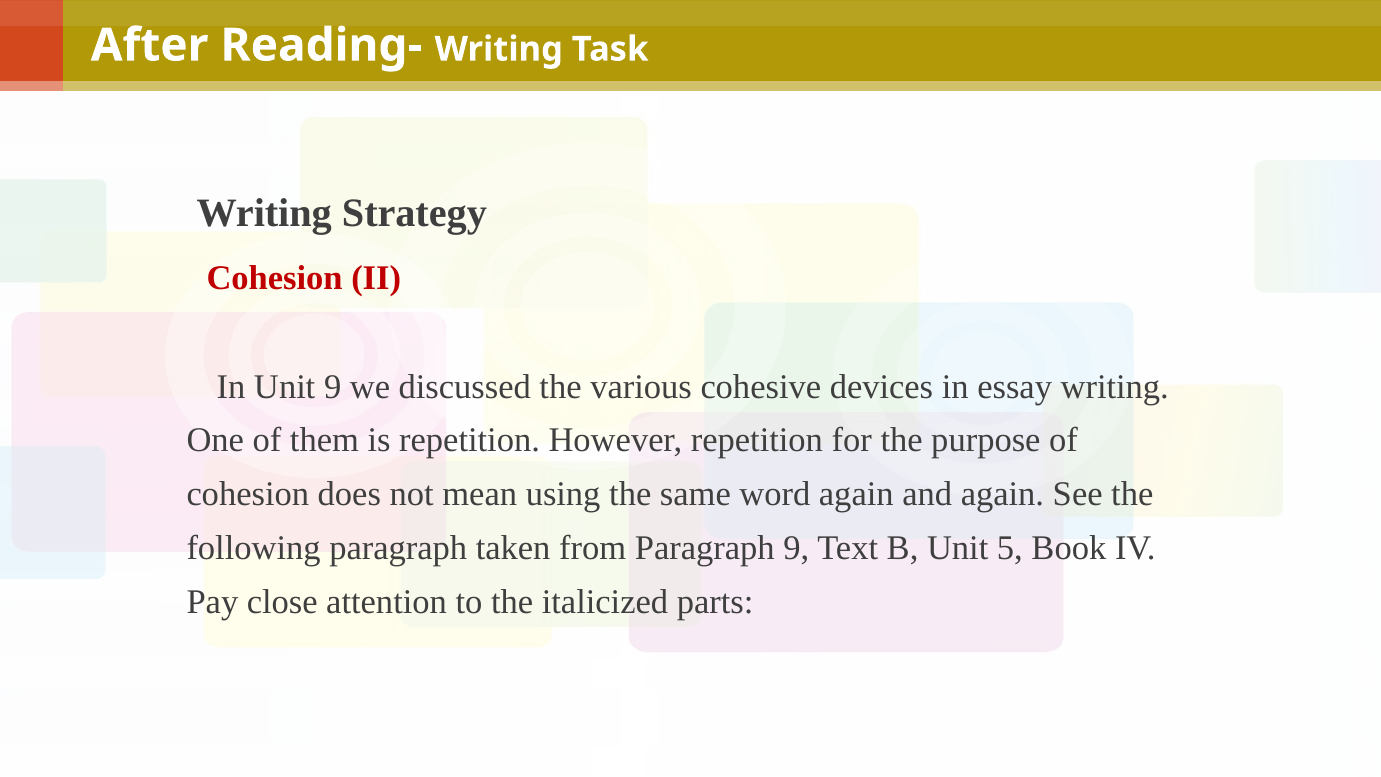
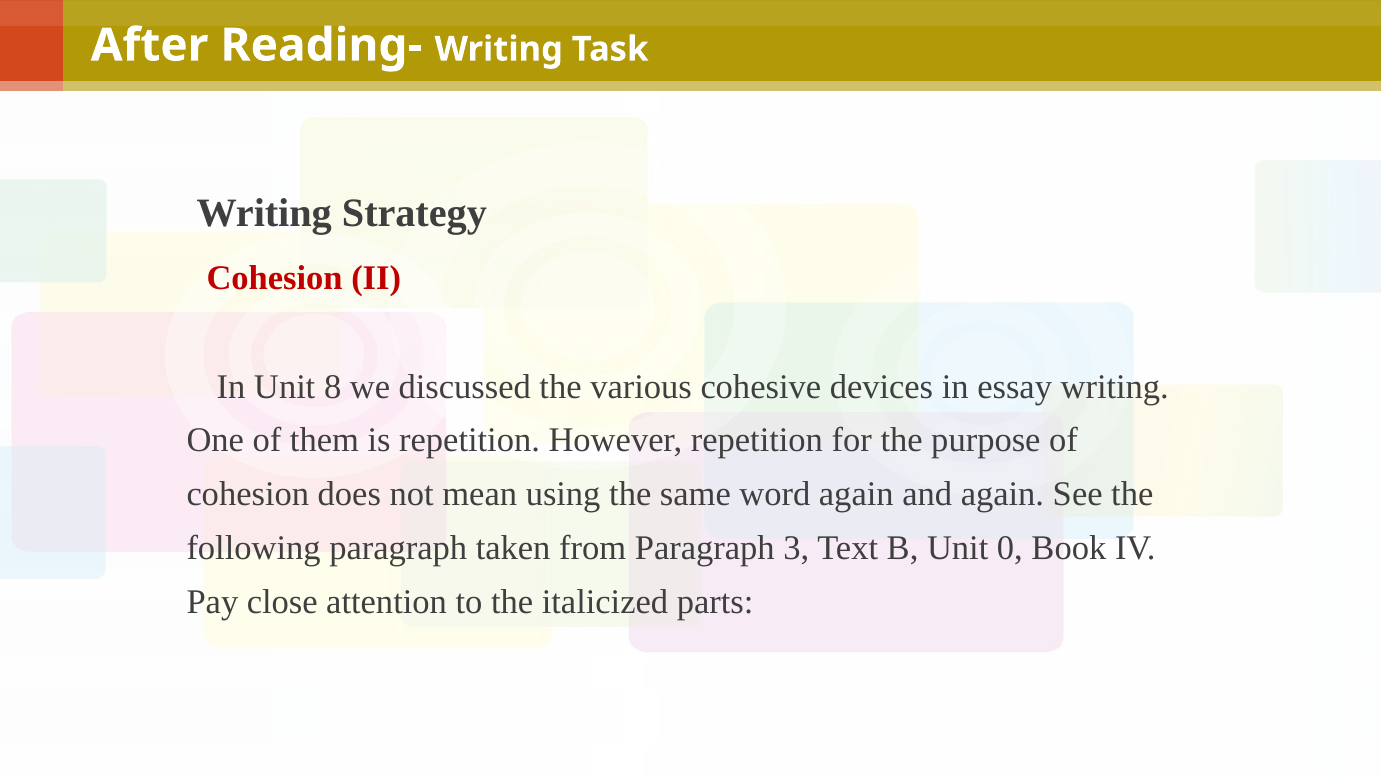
Unit 9: 9 -> 8
Paragraph 9: 9 -> 3
5: 5 -> 0
